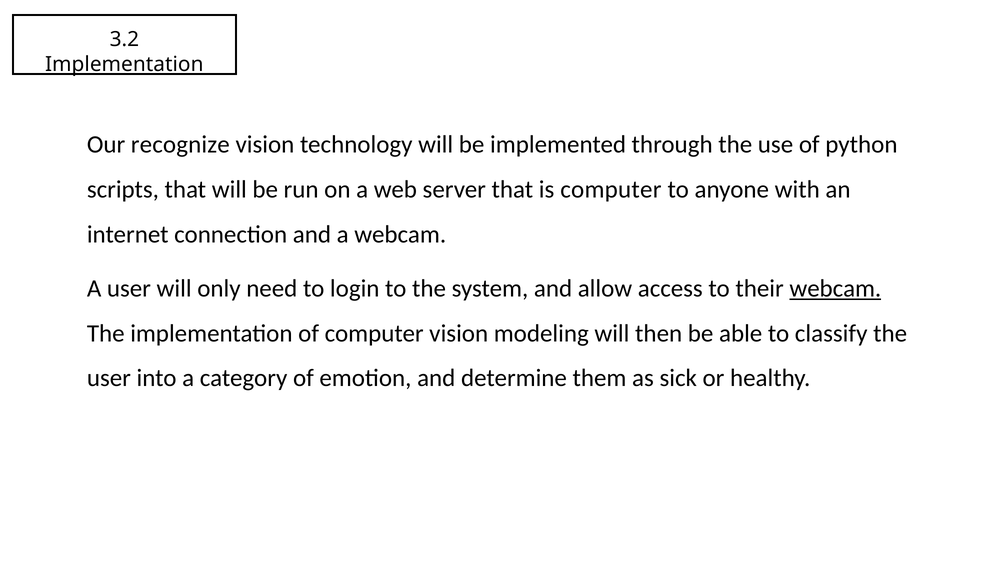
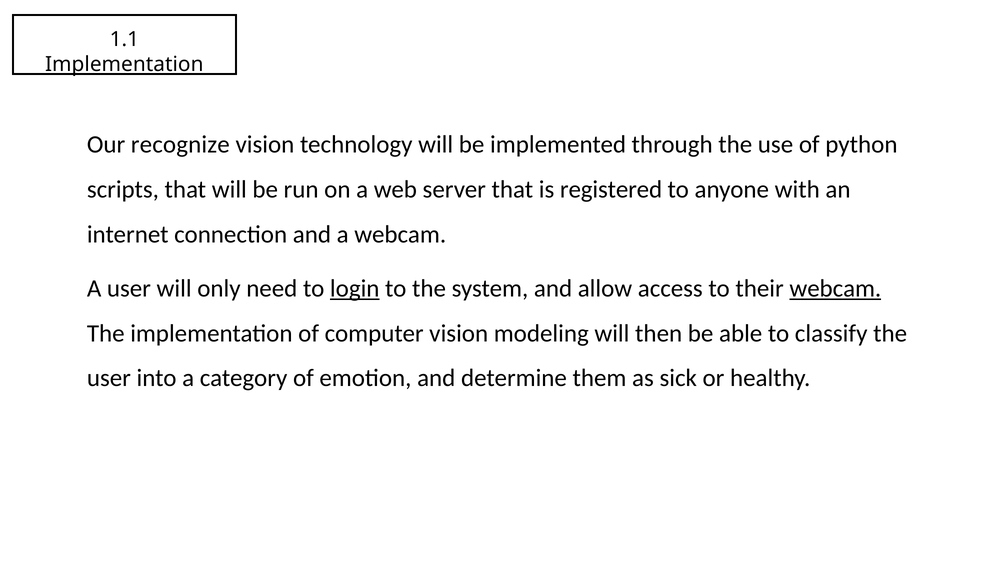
3.2: 3.2 -> 1.1
is computer: computer -> registered
login underline: none -> present
